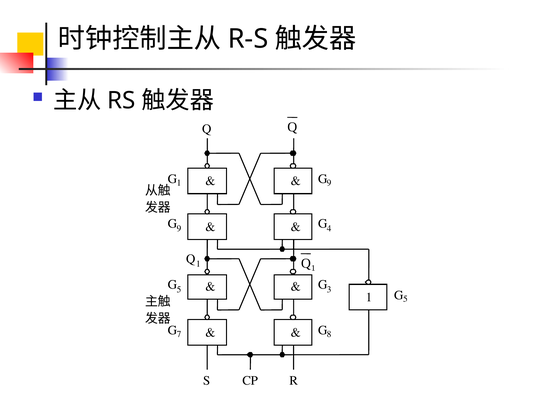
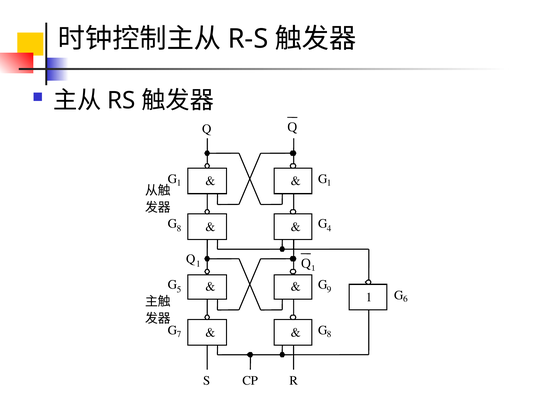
1 G 9: 9 -> 1
9 at (179, 229): 9 -> 8
3: 3 -> 9
1 G 5: 5 -> 6
